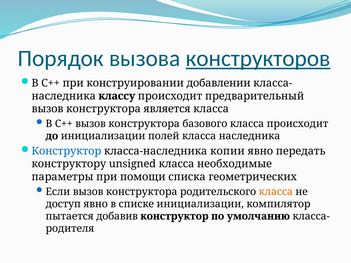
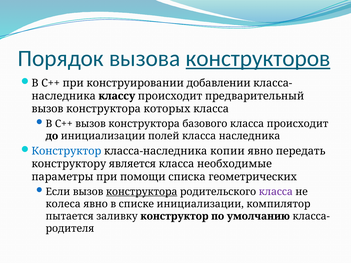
является: является -> которых
unsigned: unsigned -> является
конструктора at (142, 192) underline: none -> present
класса at (276, 192) colour: orange -> purple
доступ: доступ -> колеса
добавив: добавив -> заливку
